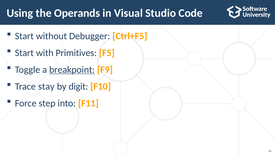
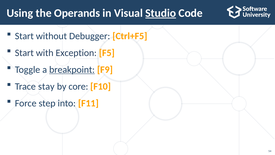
Studio underline: none -> present
Primitives: Primitives -> Exception
digit: digit -> core
